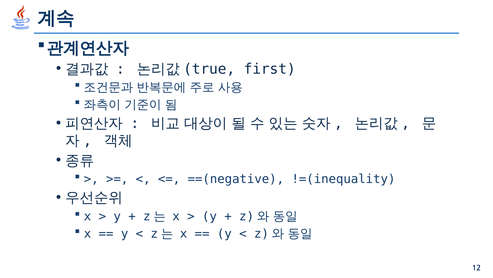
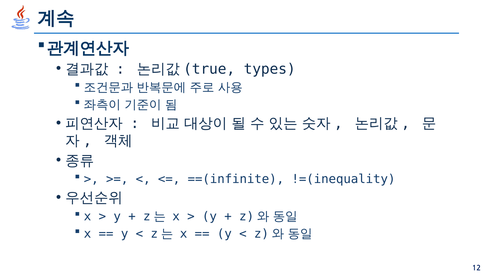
first: first -> types
==(negative: ==(negative -> ==(infinite
